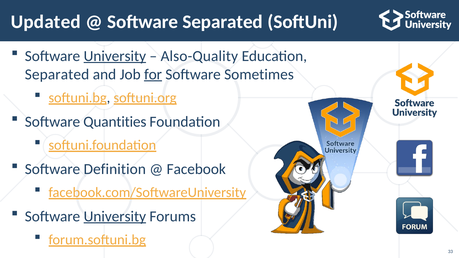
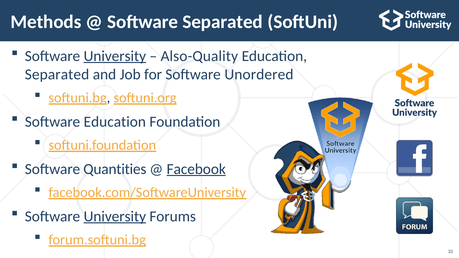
Updated: Updated -> Methods
for underline: present -> none
Sometimes: Sometimes -> Unordered
Software Quantities: Quantities -> Education
Definition: Definition -> Quantities
Facebook underline: none -> present
